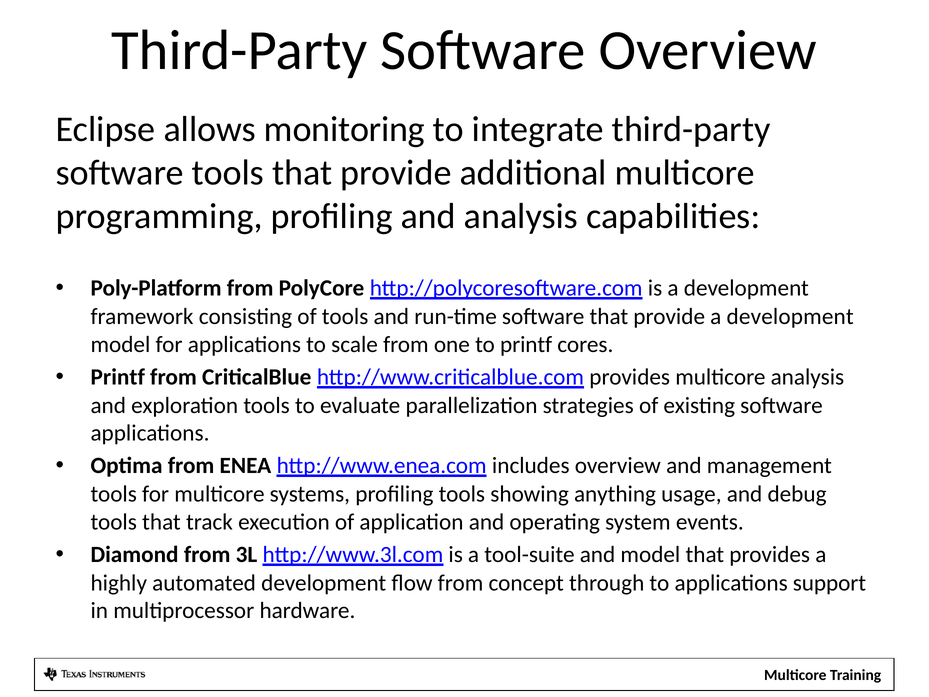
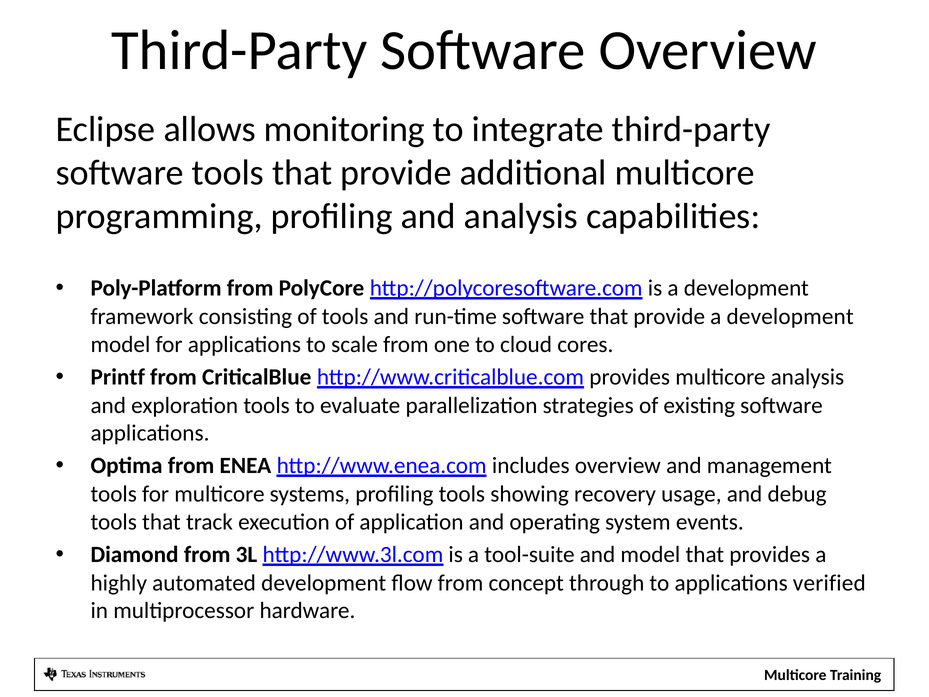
to printf: printf -> cloud
anything: anything -> recovery
support: support -> verified
